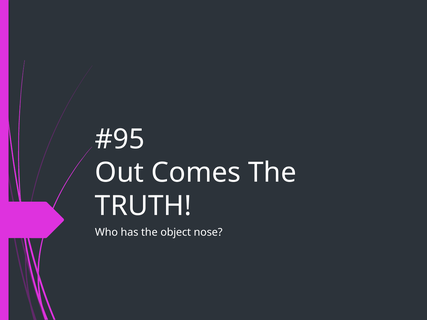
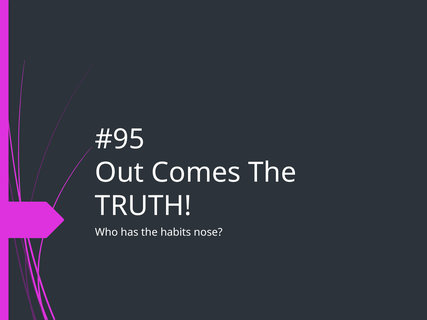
object: object -> habits
